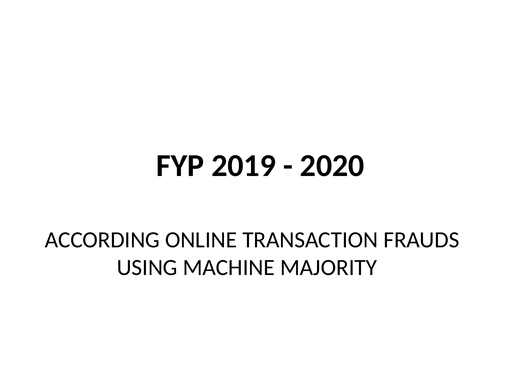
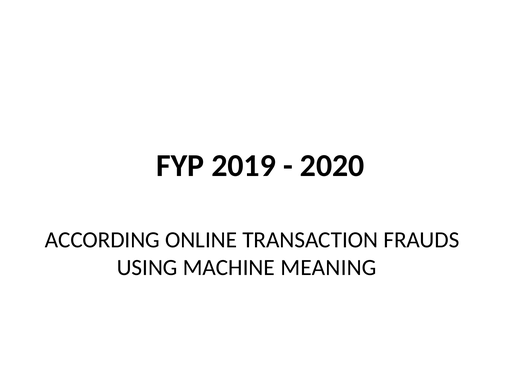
MAJORITY: MAJORITY -> MEANING
